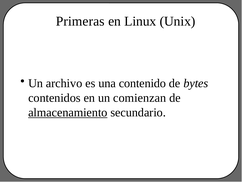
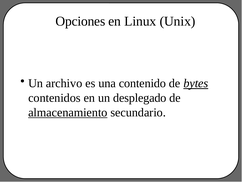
Primeras: Primeras -> Opciones
bytes underline: none -> present
comienzan: comienzan -> desplegado
